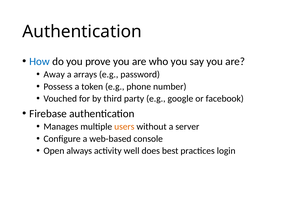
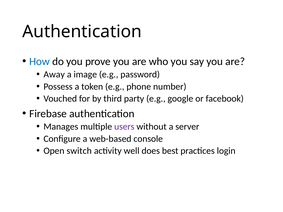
arrays: arrays -> image
users colour: orange -> purple
always: always -> switch
